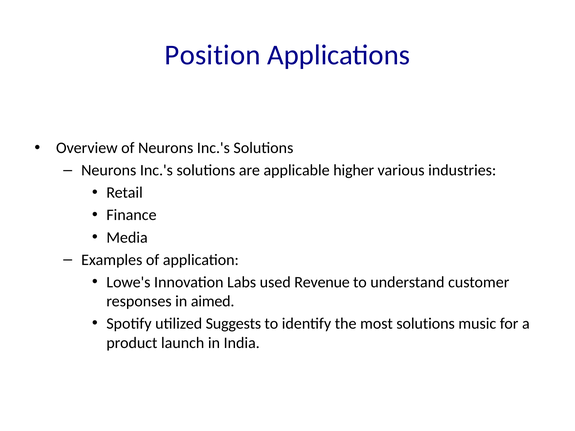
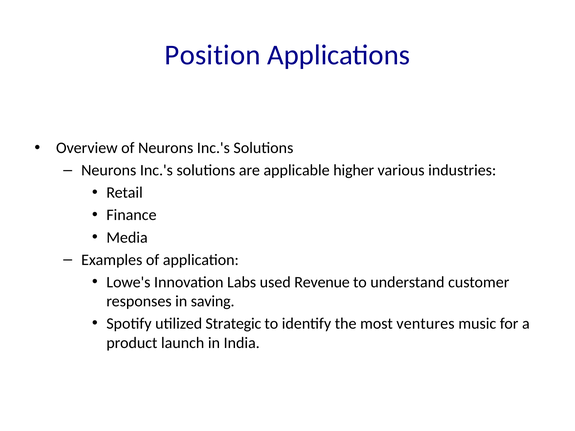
aimed: aimed -> saving
Suggests: Suggests -> Strategic
most solutions: solutions -> ventures
